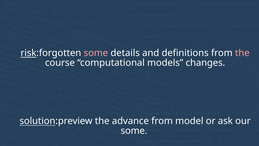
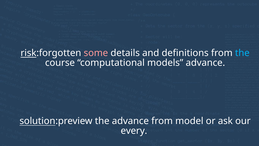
the at (242, 53) colour: pink -> light blue
models changes: changes -> advance
some at (134, 130): some -> every
